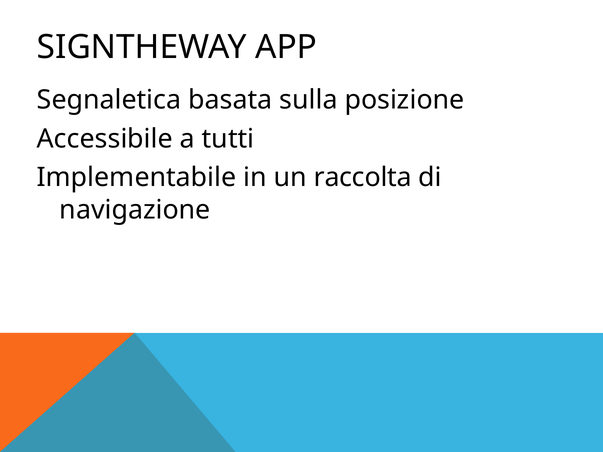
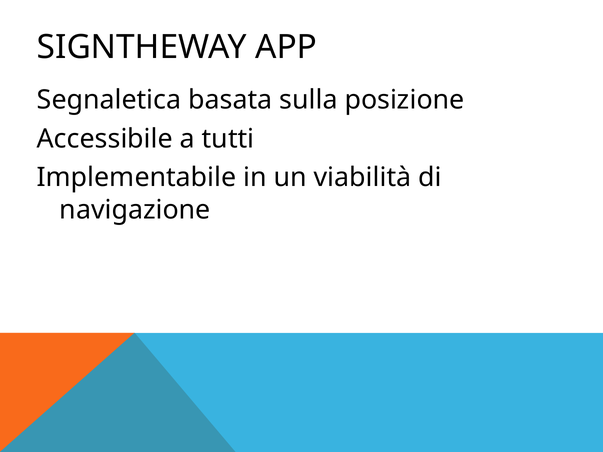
raccolta: raccolta -> viabilità
